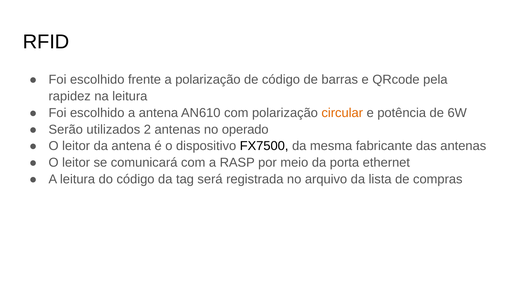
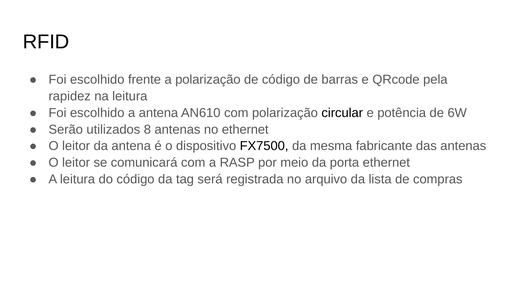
circular colour: orange -> black
2: 2 -> 8
no operado: operado -> ethernet
